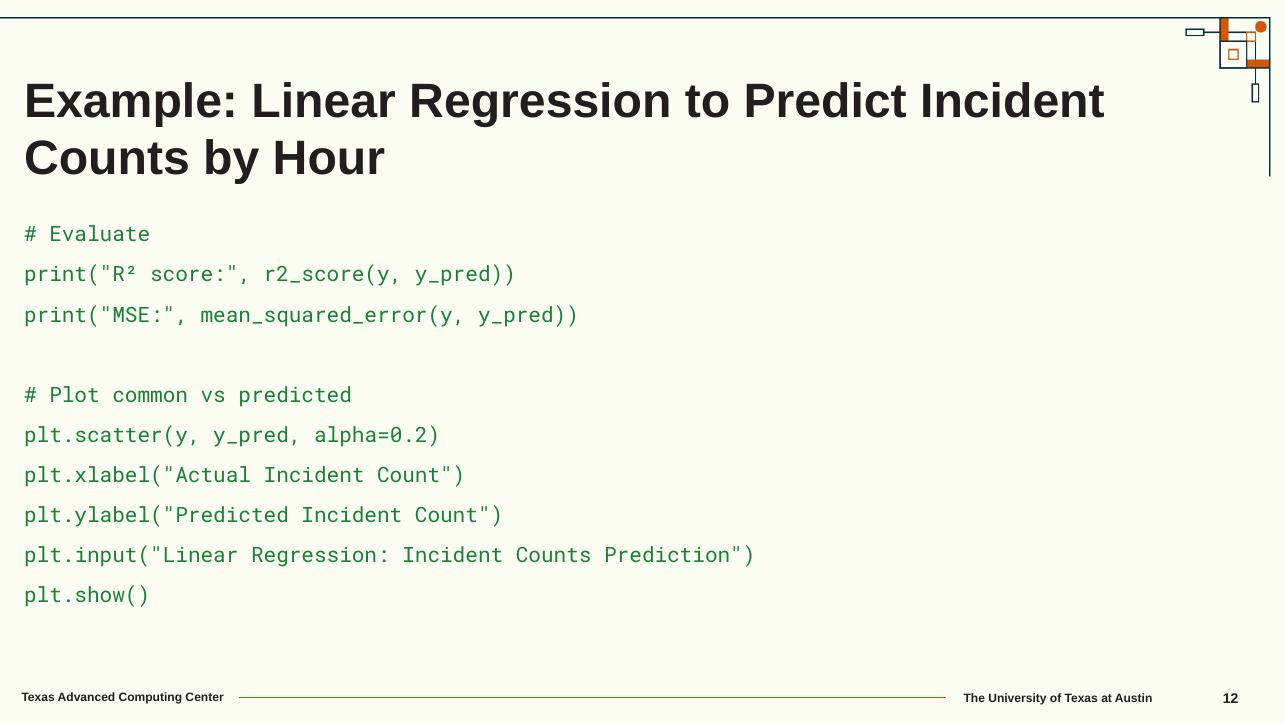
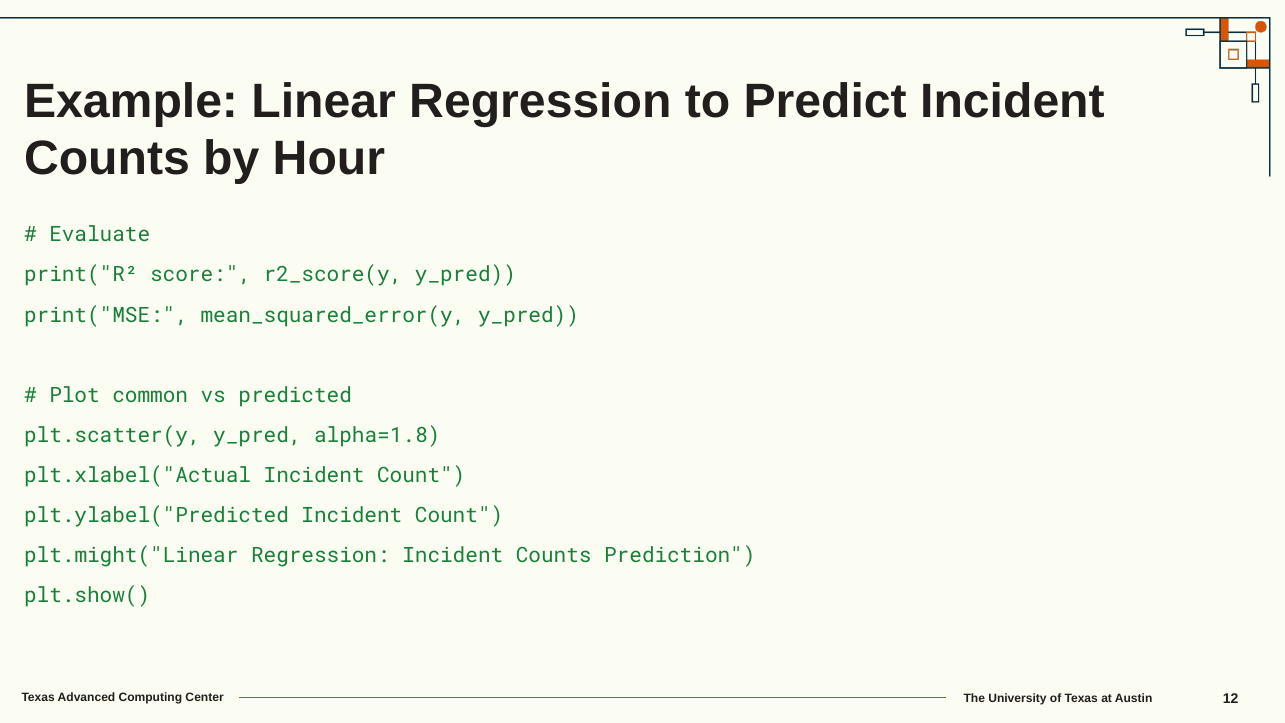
alpha=0.2: alpha=0.2 -> alpha=1.8
plt.input("Linear: plt.input("Linear -> plt.might("Linear
